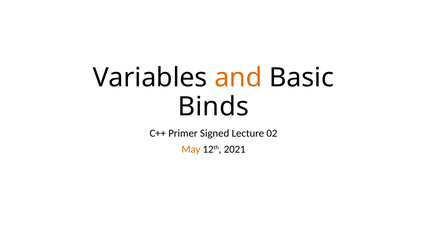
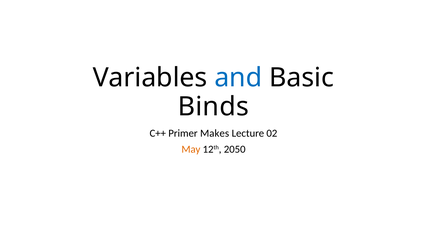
and colour: orange -> blue
Signed: Signed -> Makes
2021: 2021 -> 2050
